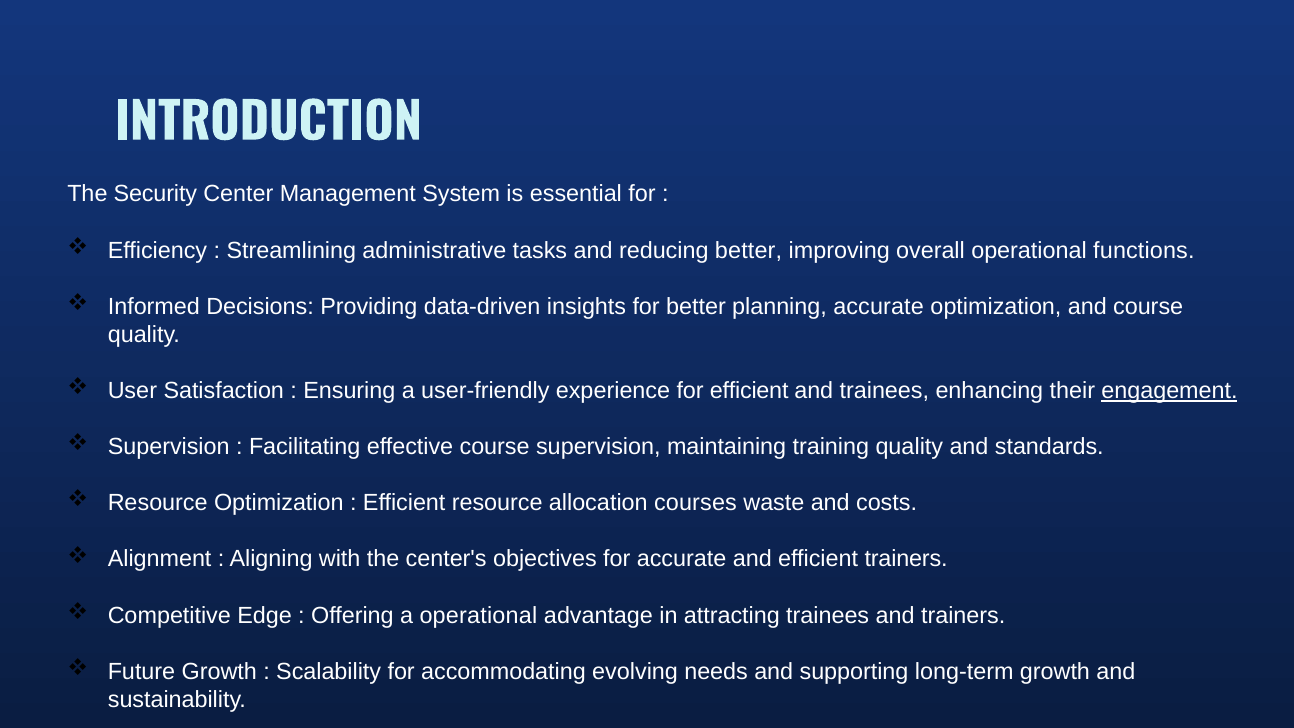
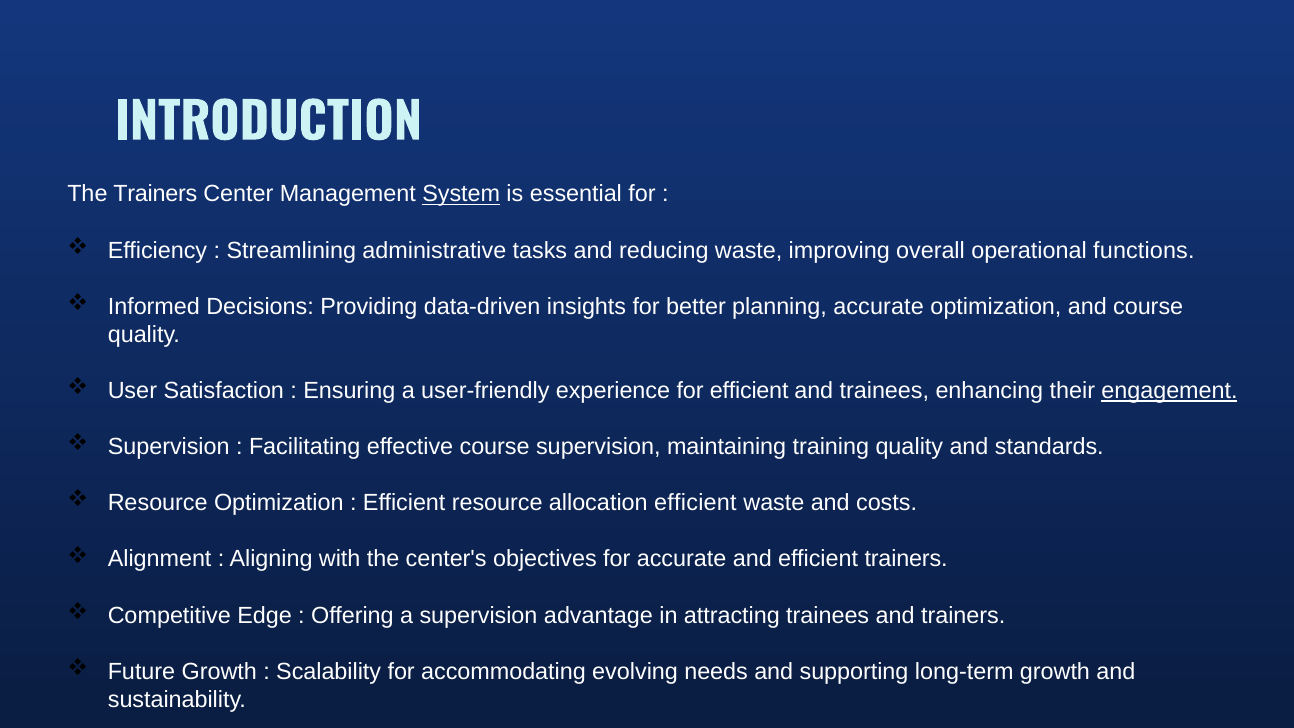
The Security: Security -> Trainers
System underline: none -> present
reducing better: better -> waste
allocation courses: courses -> efficient
a operational: operational -> supervision
